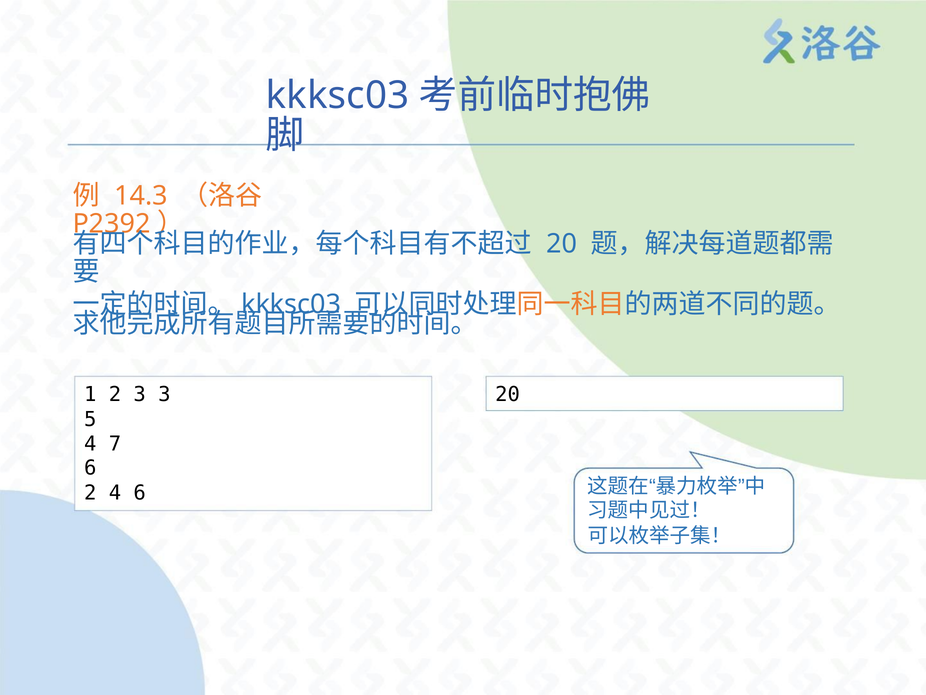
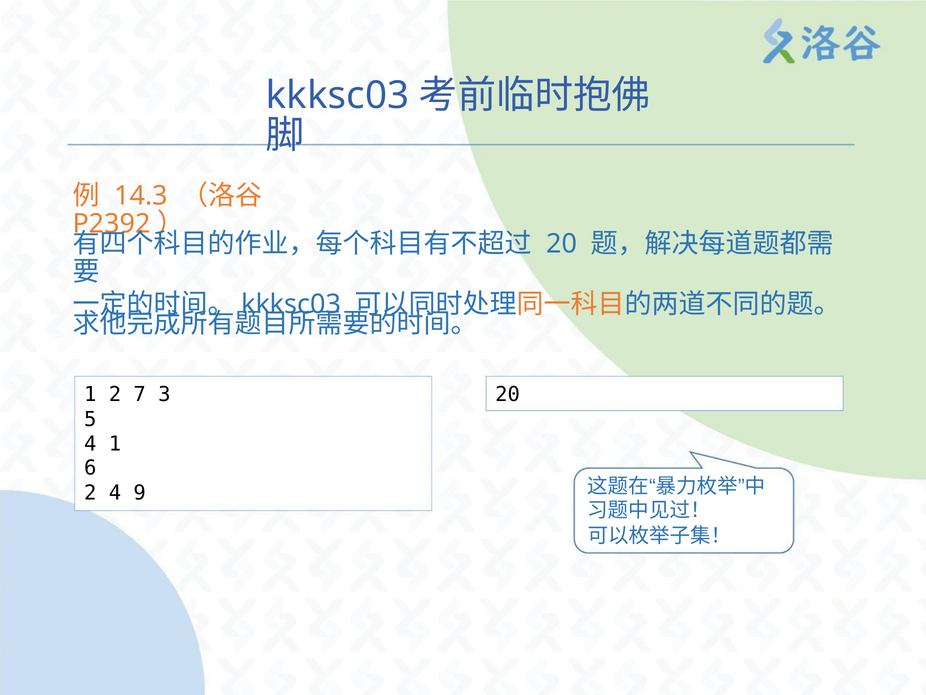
2 3: 3 -> 7
4 7: 7 -> 1
4 6: 6 -> 9
